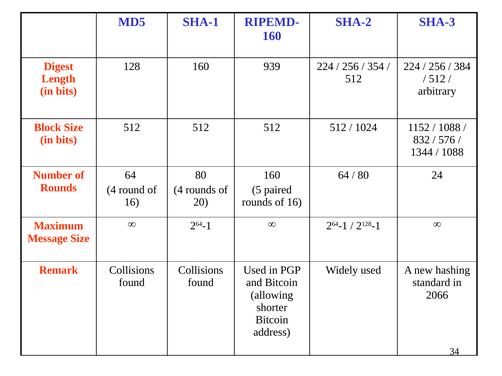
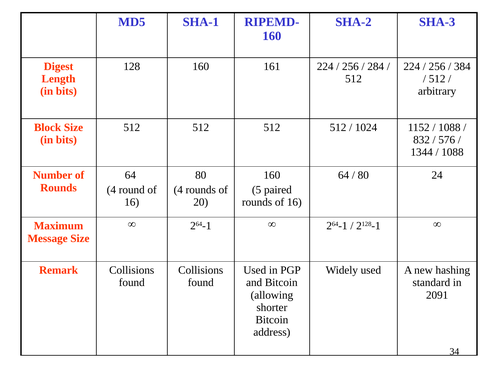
939: 939 -> 161
354: 354 -> 284
2066: 2066 -> 2091
